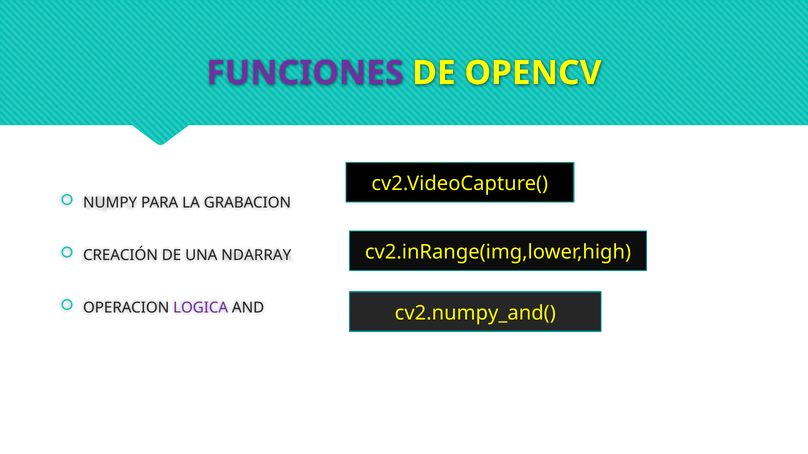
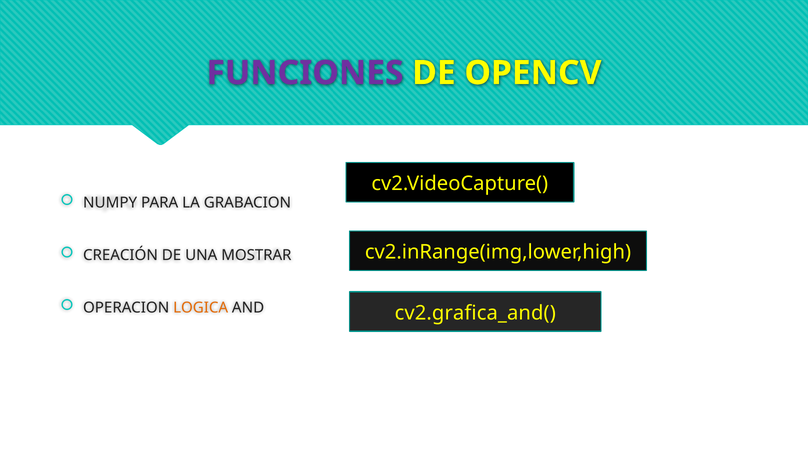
NDARRAY: NDARRAY -> MOSTRAR
LOGICA colour: purple -> orange
cv2.numpy_and(: cv2.numpy_and( -> cv2.grafica_and(
